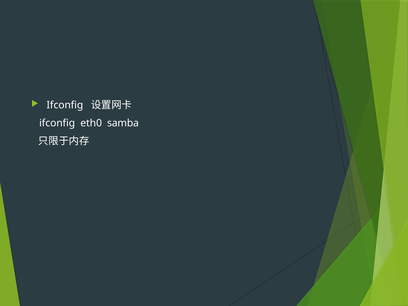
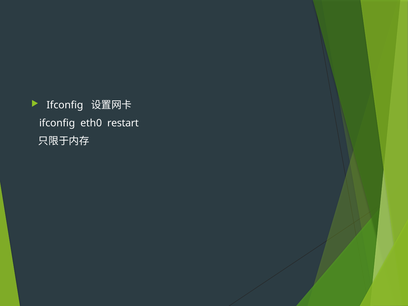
samba: samba -> restart
